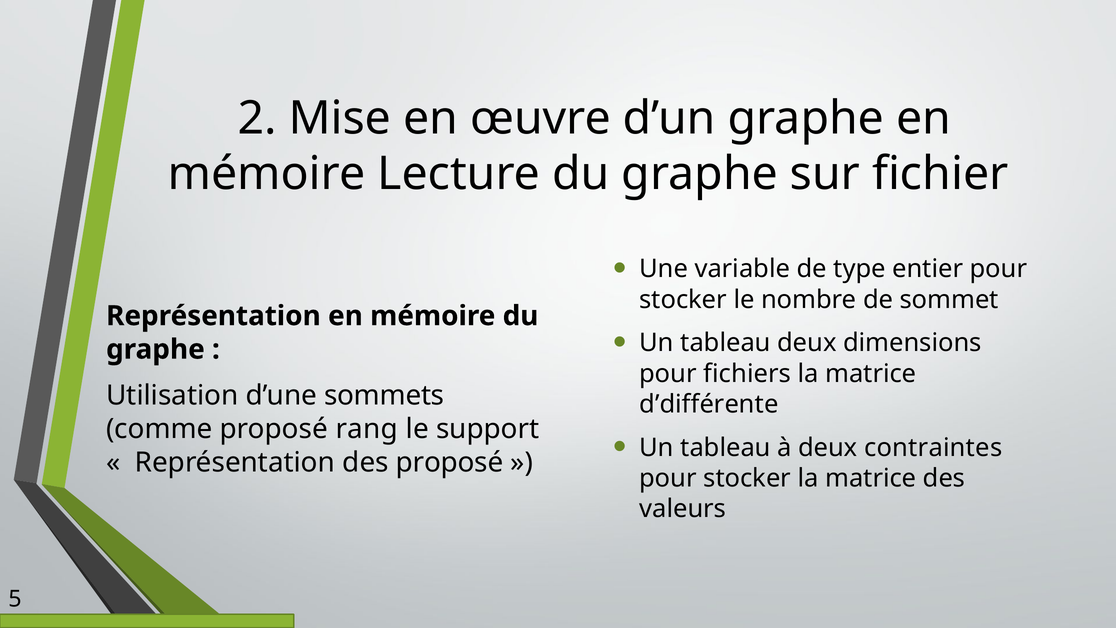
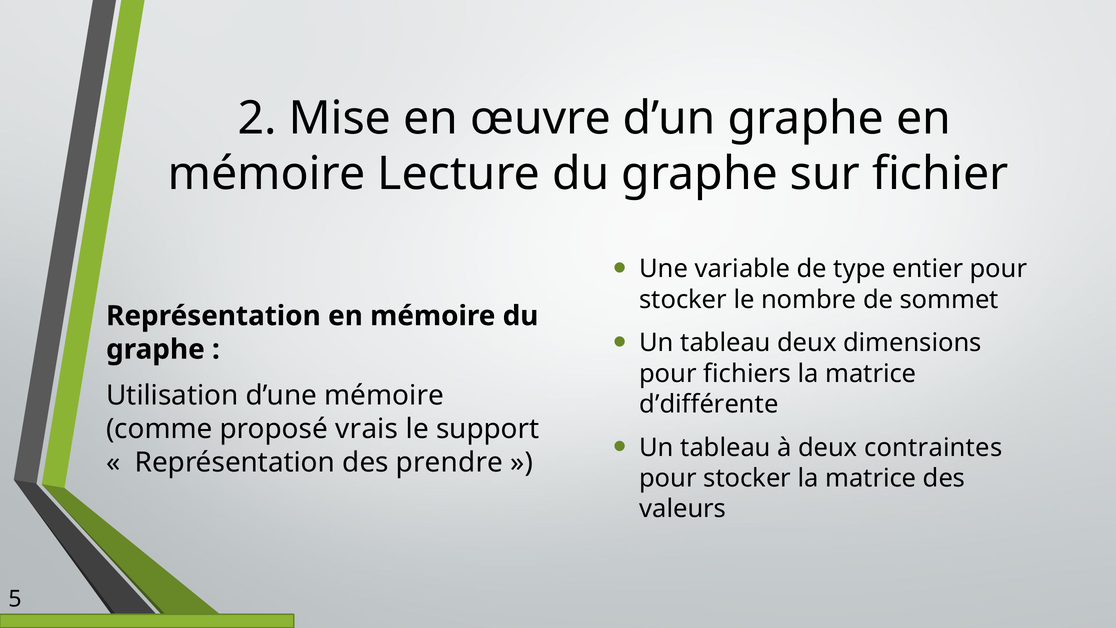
d’une sommets: sommets -> mémoire
rang: rang -> vrais
des proposé: proposé -> prendre
